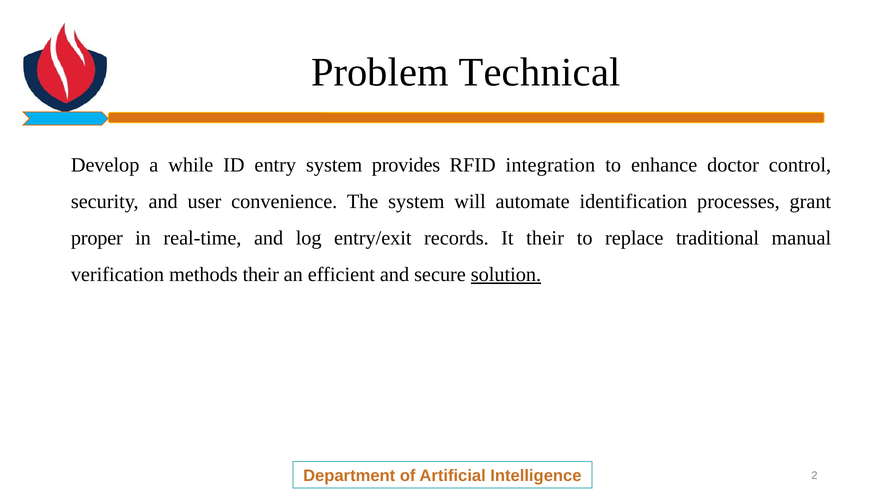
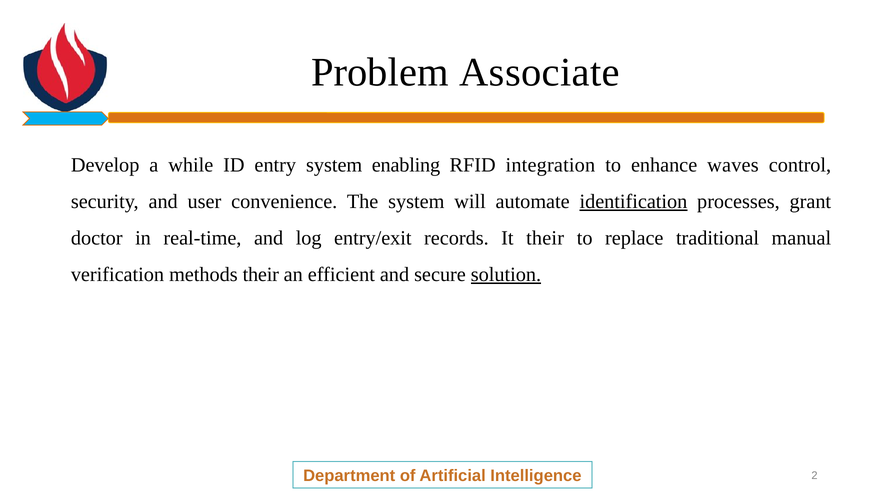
Technical: Technical -> Associate
provides: provides -> enabling
doctor: doctor -> waves
identification underline: none -> present
proper: proper -> doctor
